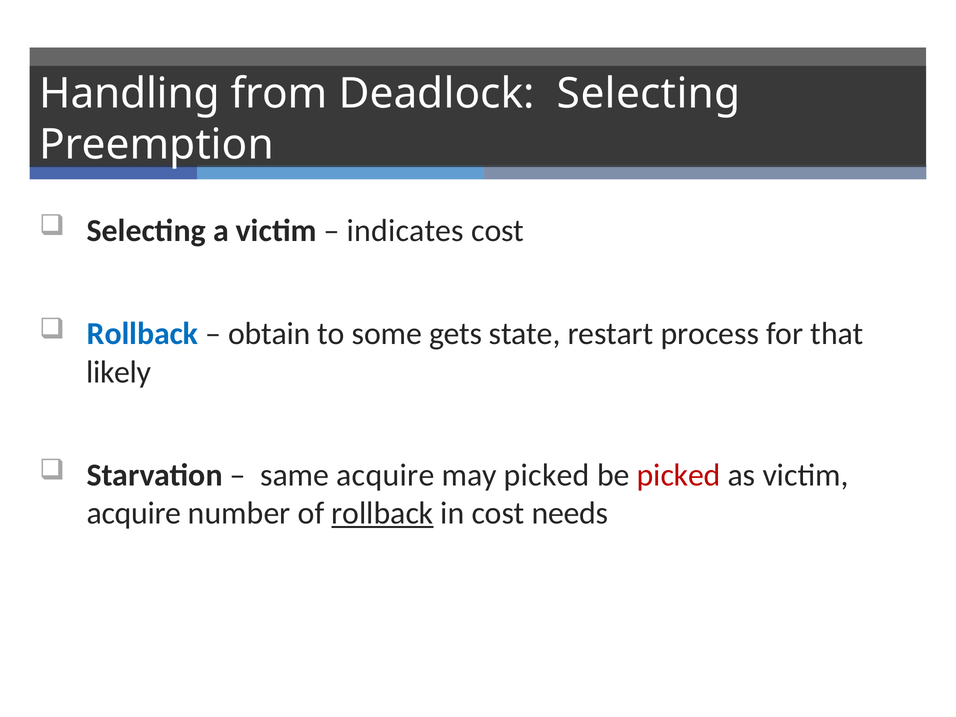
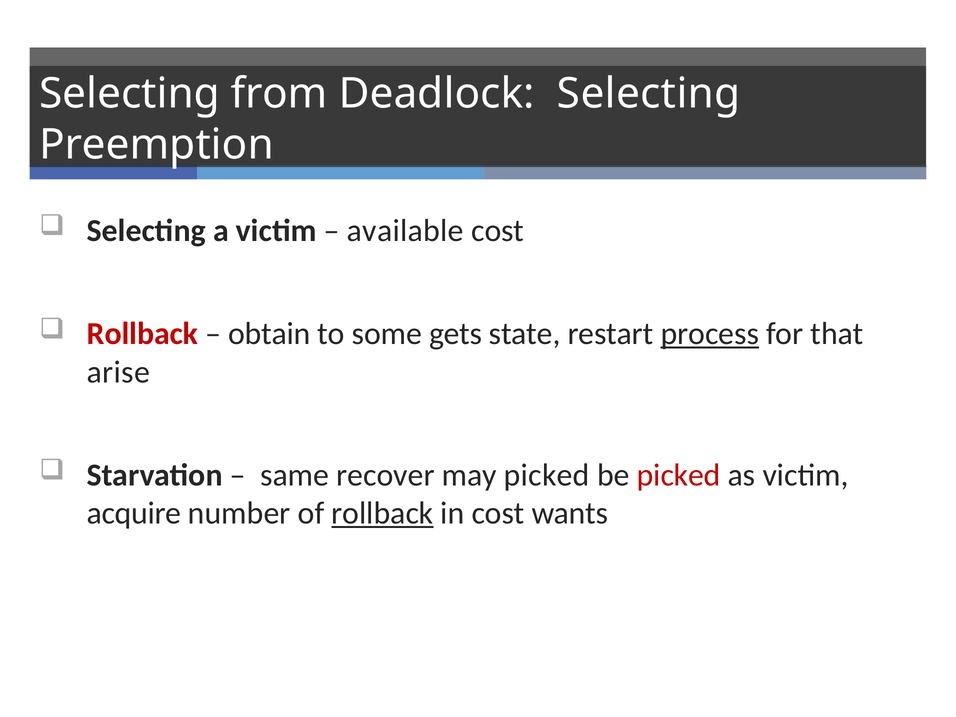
Handling at (130, 94): Handling -> Selecting
indicates: indicates -> available
Rollback at (142, 334) colour: blue -> red
process underline: none -> present
likely: likely -> arise
same acquire: acquire -> recover
needs: needs -> wants
